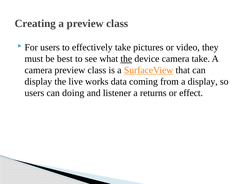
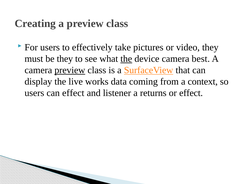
be best: best -> they
camera take: take -> best
preview at (70, 70) underline: none -> present
a display: display -> context
can doing: doing -> effect
